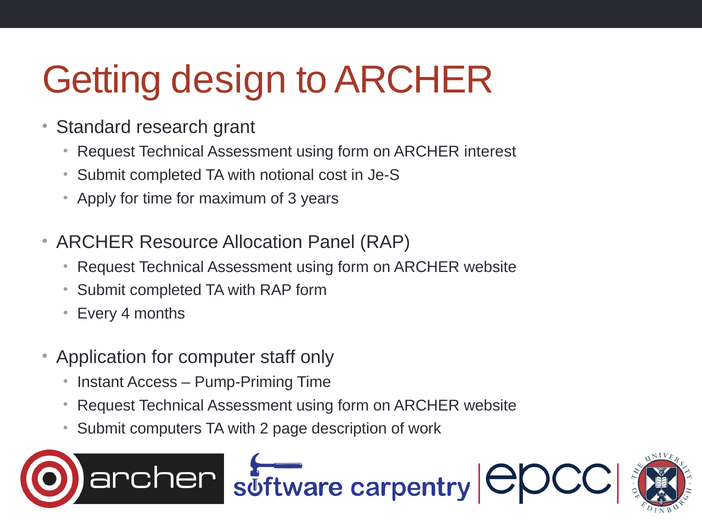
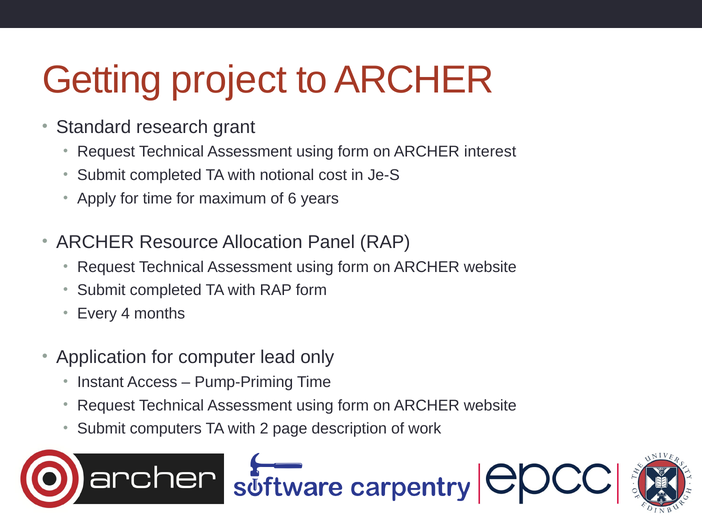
design: design -> project
3: 3 -> 6
staff: staff -> lead
